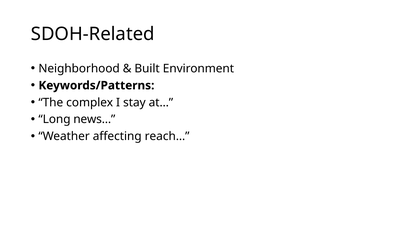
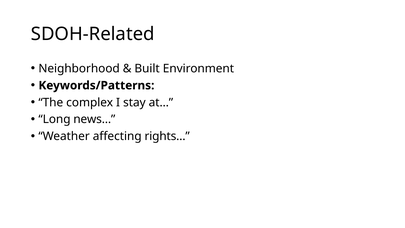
reach…: reach… -> rights…
